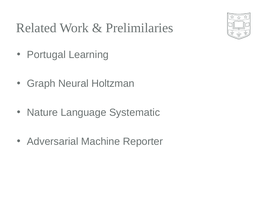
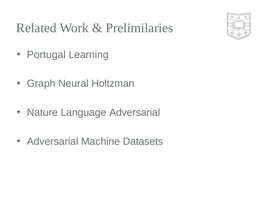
Language Systematic: Systematic -> Adversarial
Reporter: Reporter -> Datasets
